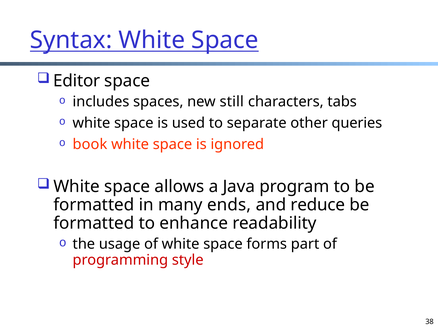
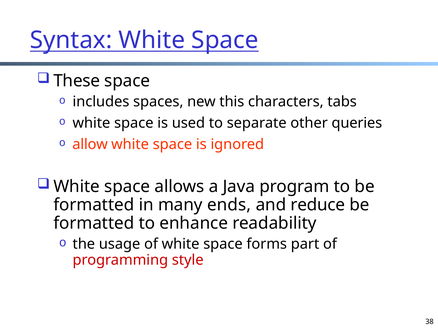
Editor: Editor -> These
still: still -> this
book: book -> allow
